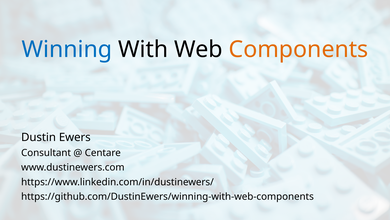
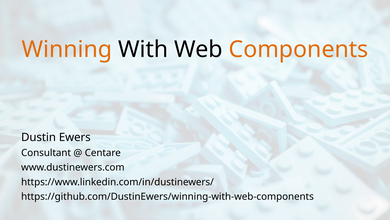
Winning colour: blue -> orange
